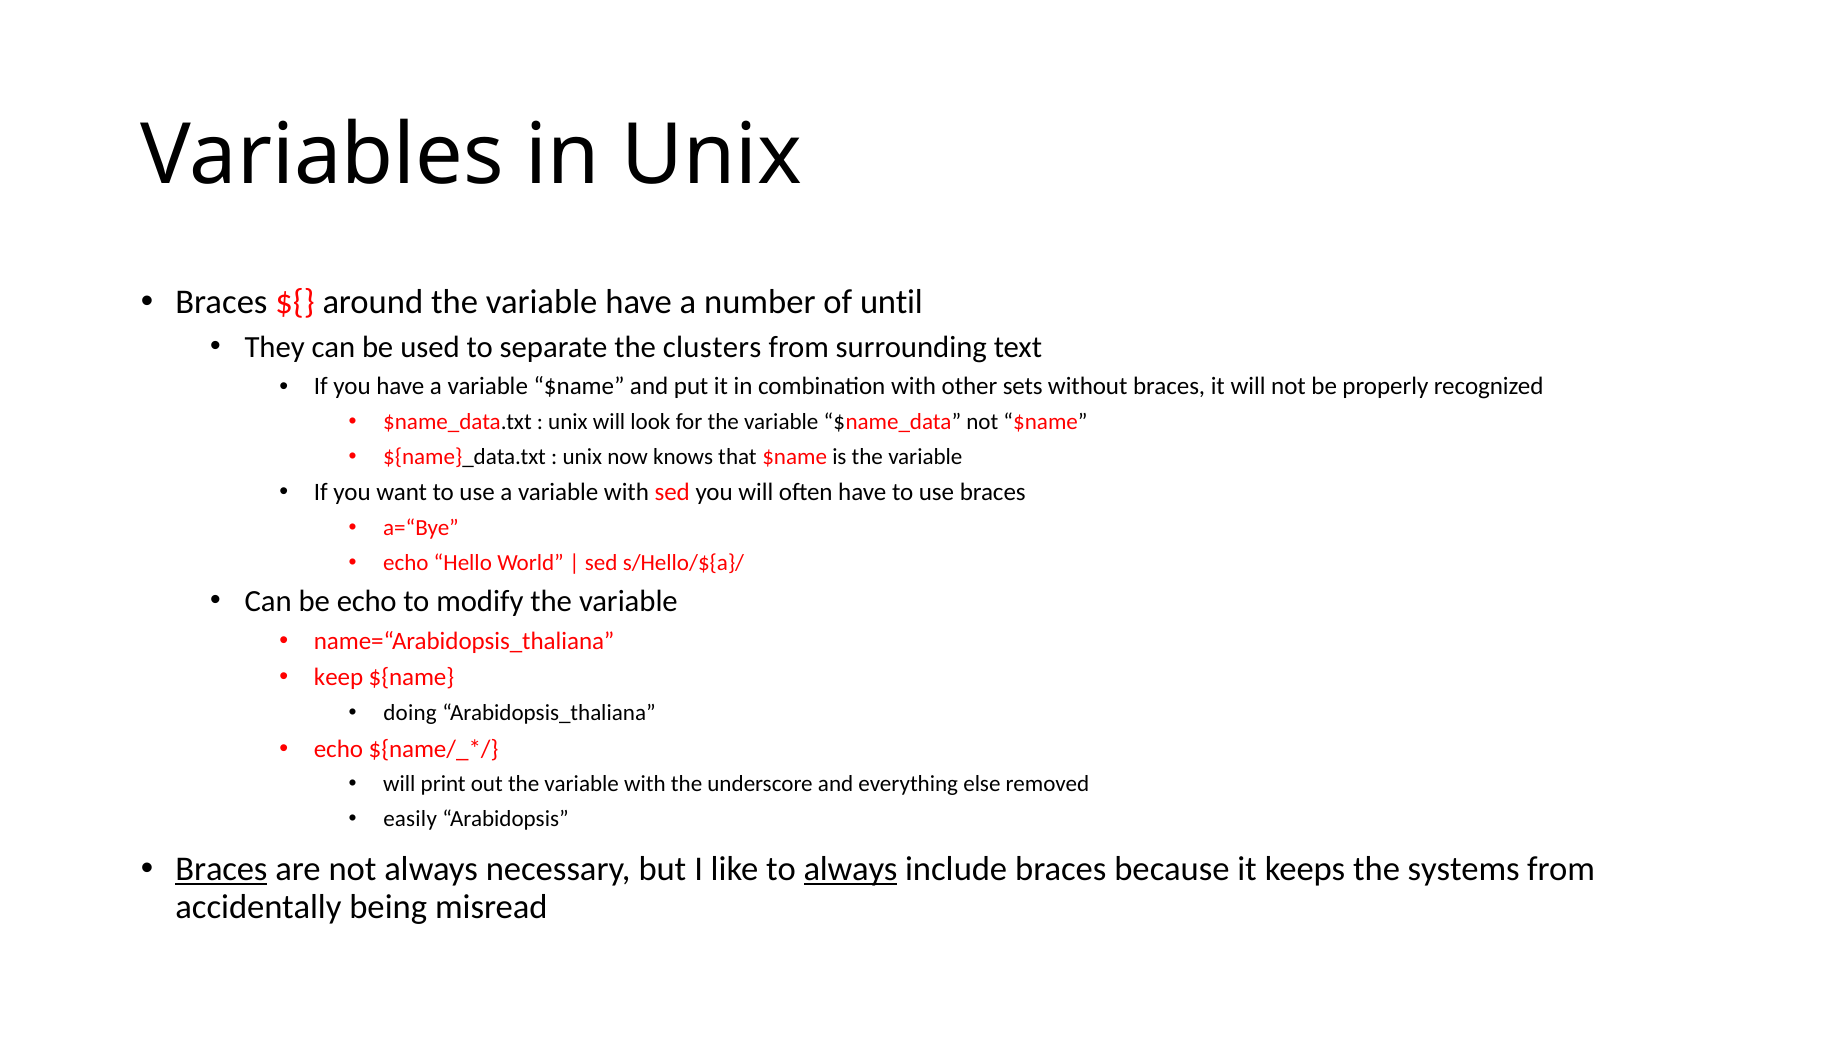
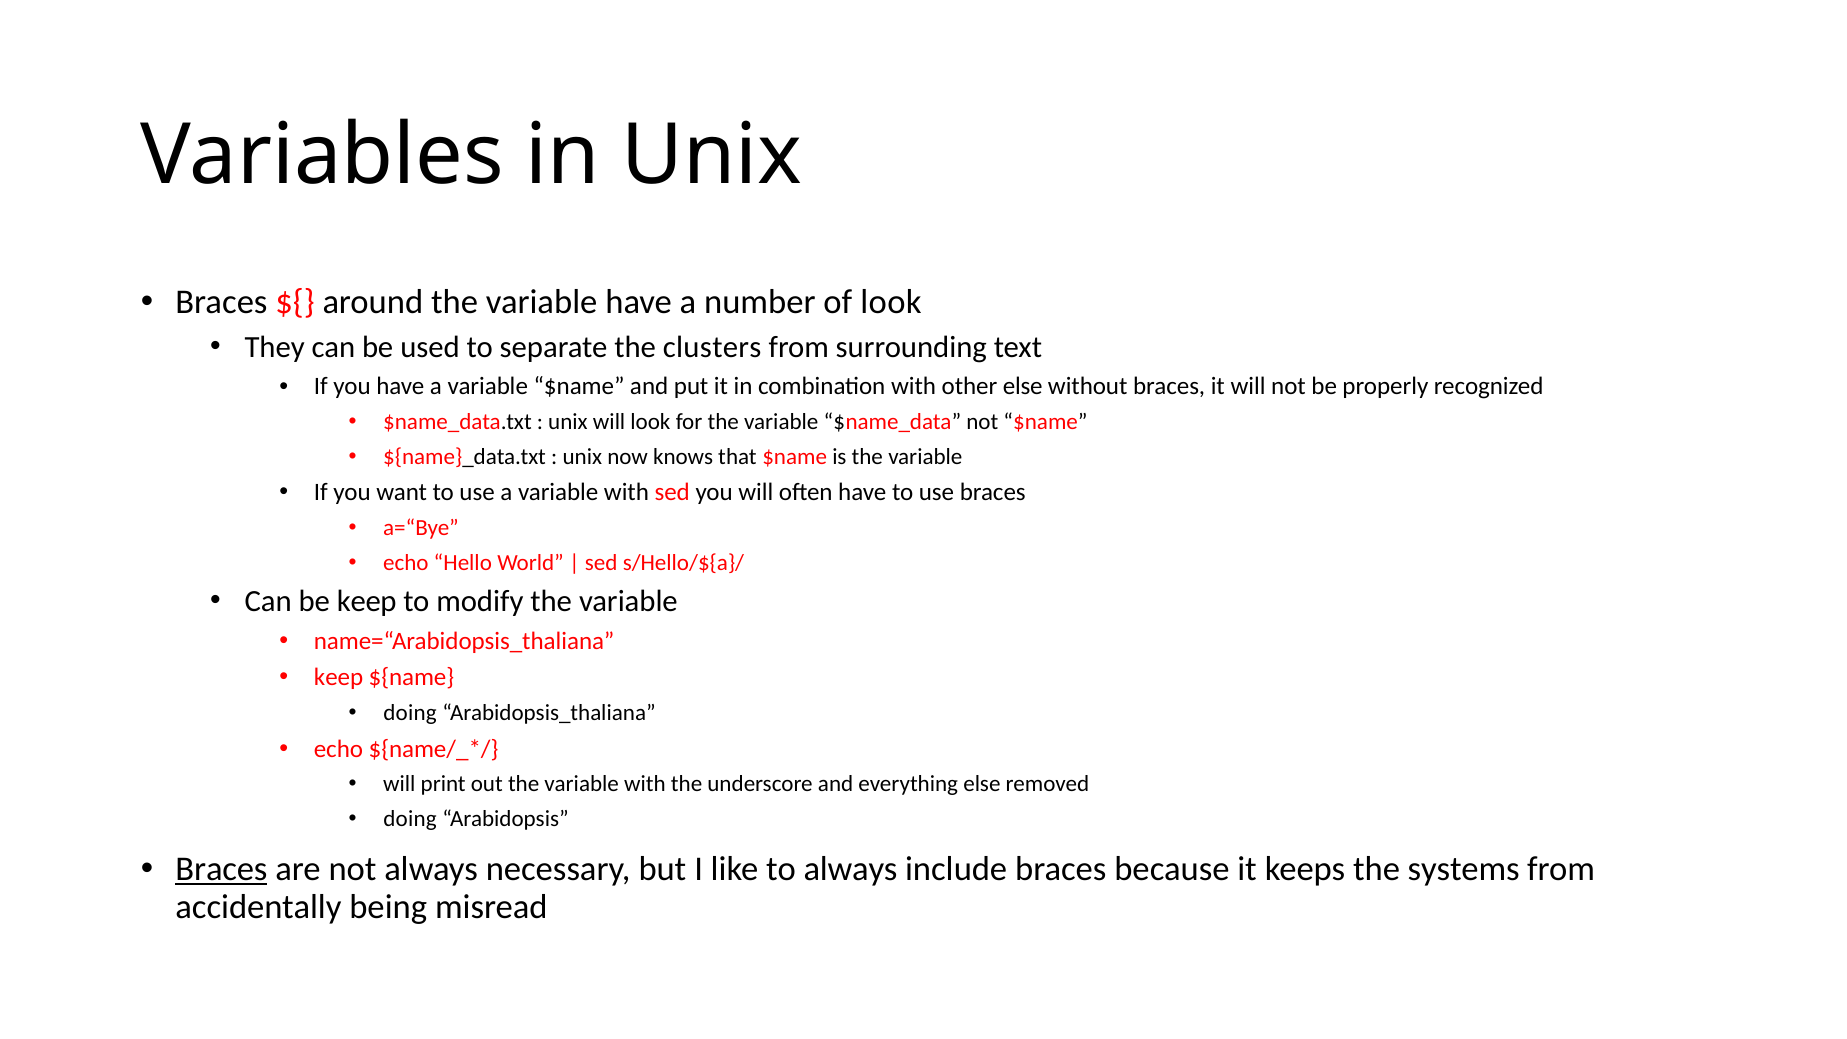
of until: until -> look
other sets: sets -> else
be echo: echo -> keep
easily at (410, 819): easily -> doing
always at (851, 869) underline: present -> none
